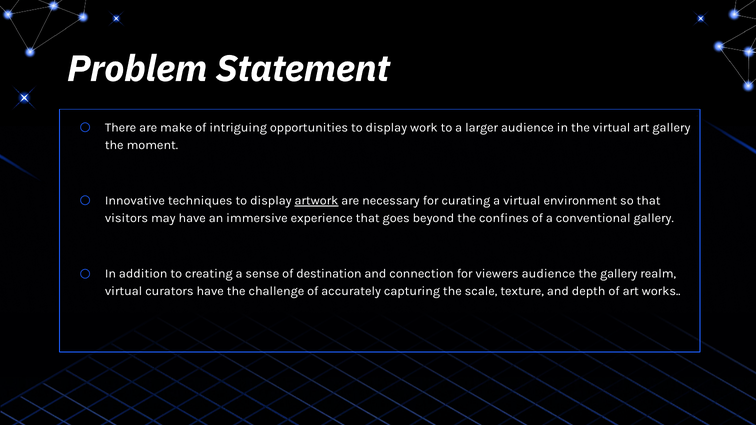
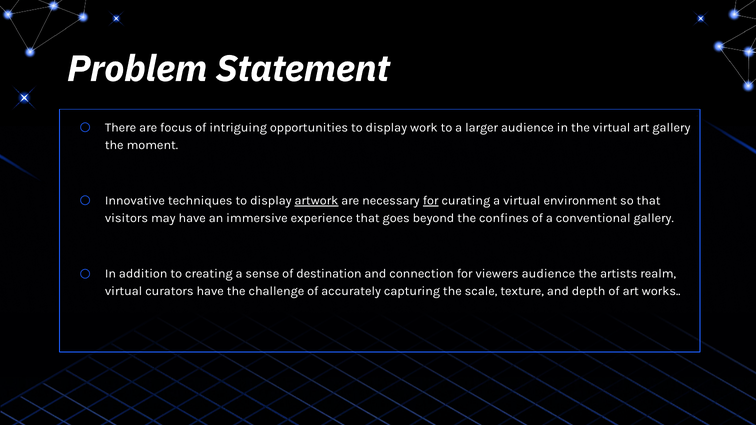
make: make -> focus
for at (431, 201) underline: none -> present
the gallery: gallery -> artists
